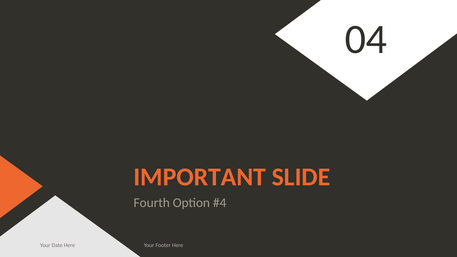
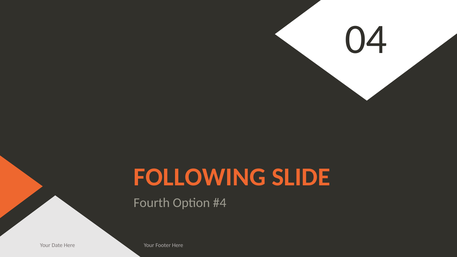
IMPORTANT: IMPORTANT -> FOLLOWING
